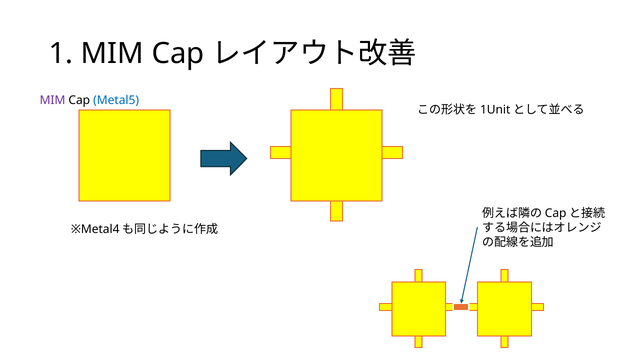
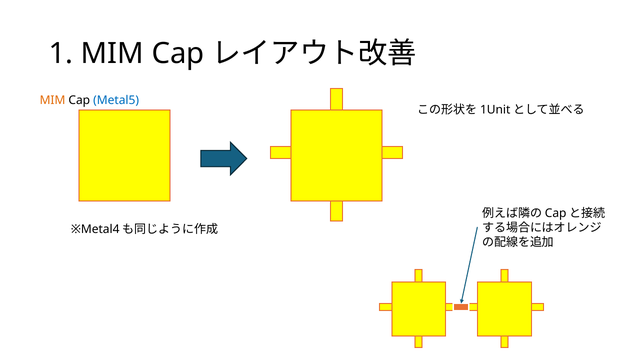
MIM at (53, 100) colour: purple -> orange
